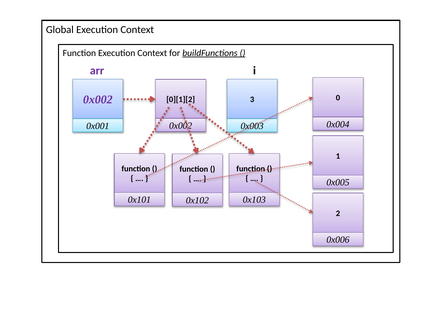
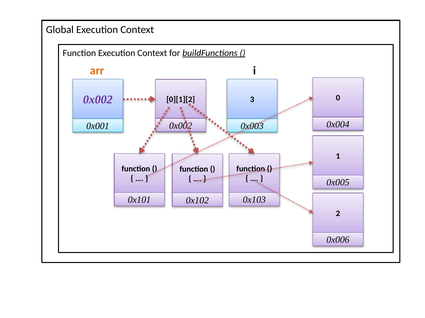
arr colour: purple -> orange
